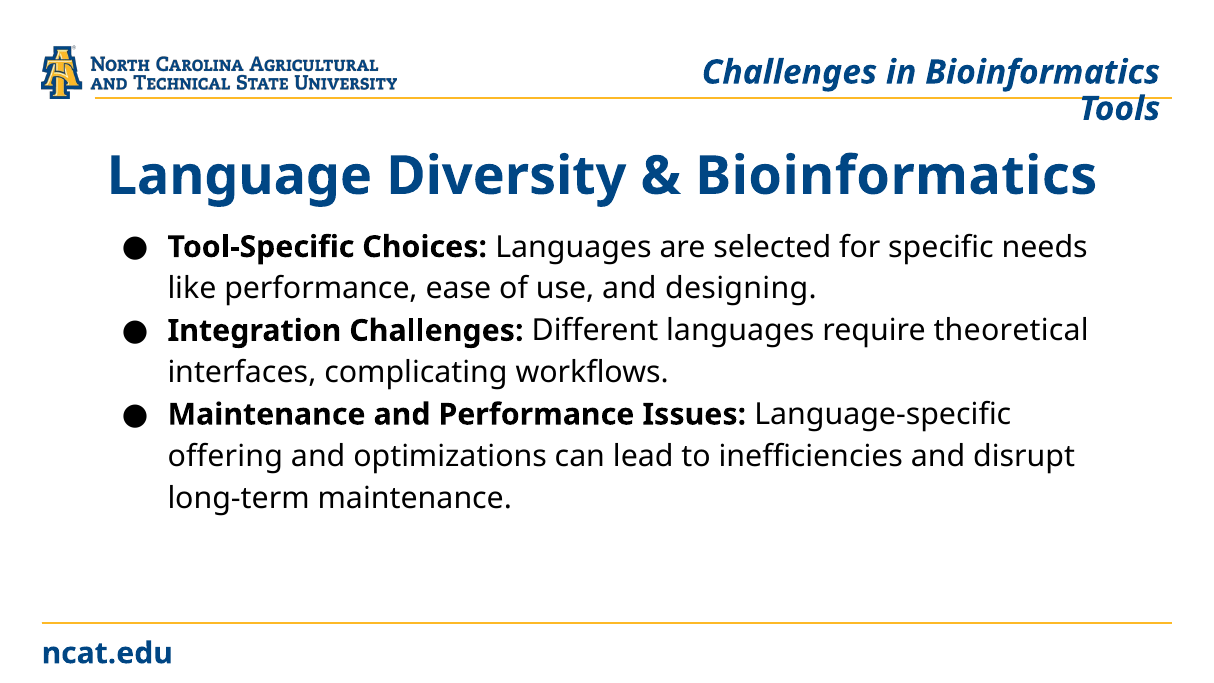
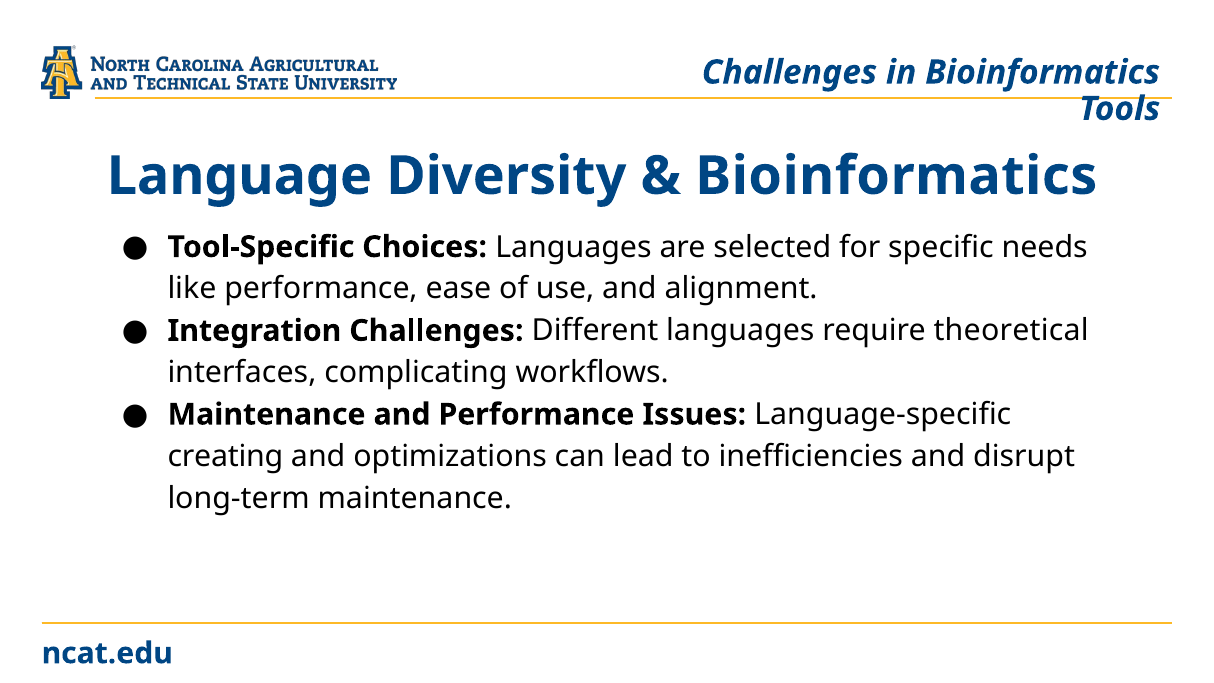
designing: designing -> alignment
offering: offering -> creating
